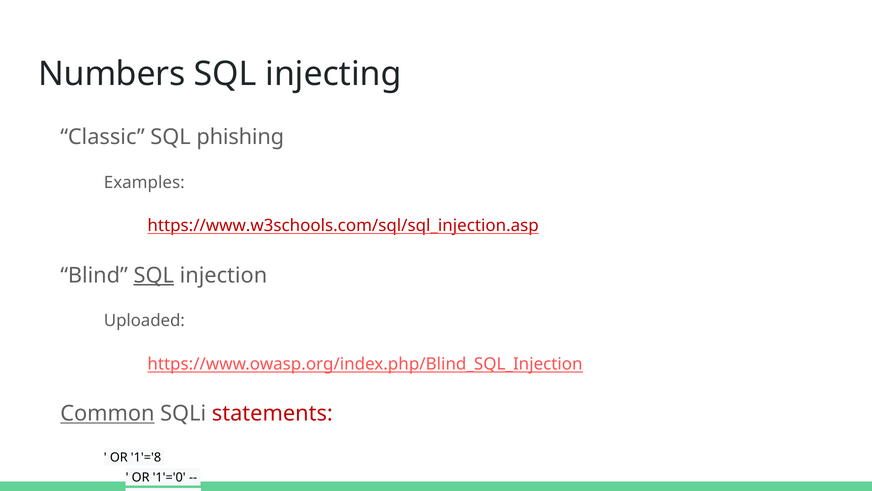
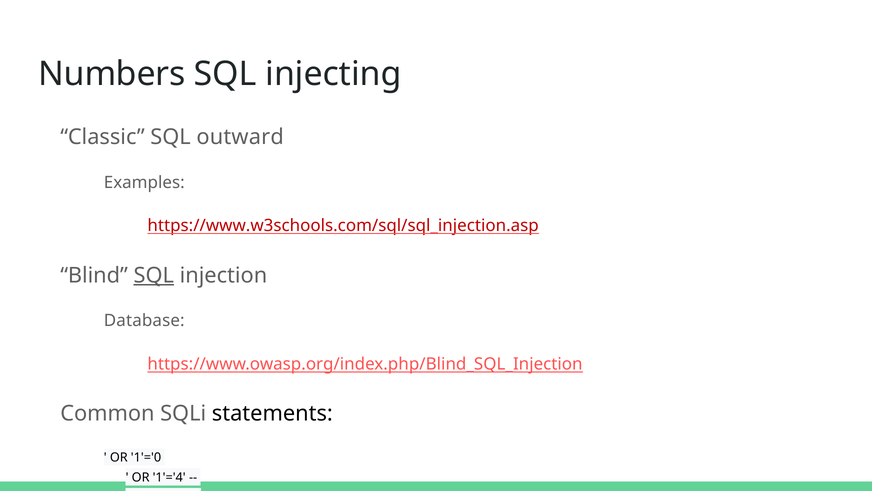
phishing: phishing -> outward
Uploaded: Uploaded -> Database
Common underline: present -> none
statements colour: red -> black
1'='8: 1'='8 -> 1'='0
1'='0: 1'='0 -> 1'='4
